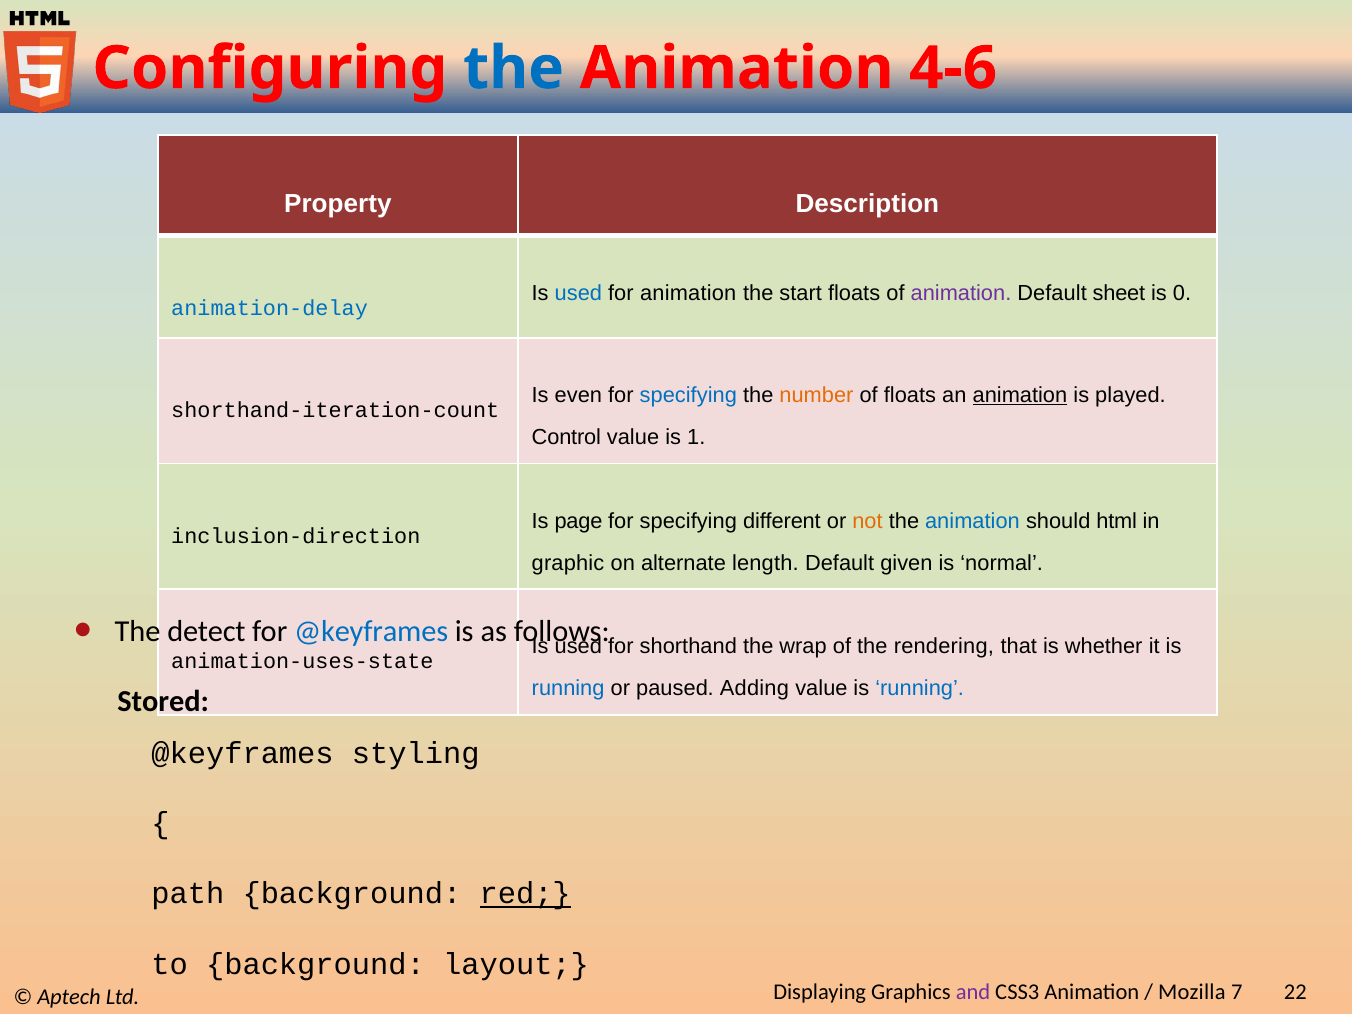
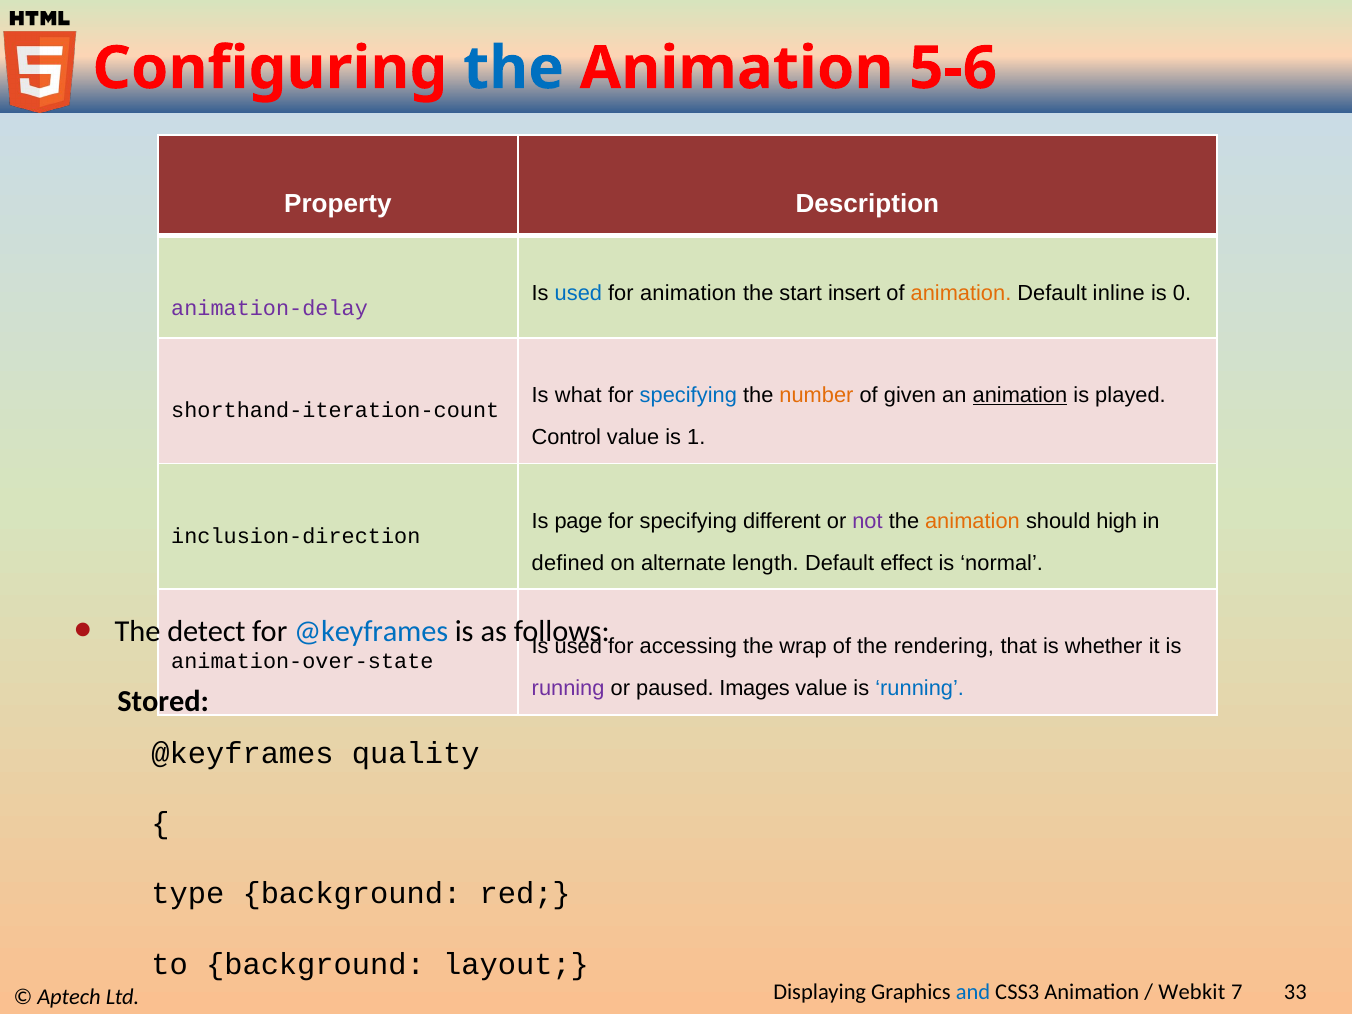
4-6: 4-6 -> 5-6
start floats: floats -> insert
animation at (961, 293) colour: purple -> orange
sheet: sheet -> inline
animation-delay colour: blue -> purple
even: even -> what
of floats: floats -> given
not colour: orange -> purple
animation at (972, 521) colour: blue -> orange
html: html -> high
graphic: graphic -> defined
given: given -> effect
shorthand: shorthand -> accessing
animation-uses-state: animation-uses-state -> animation-over-state
running at (568, 689) colour: blue -> purple
Adding: Adding -> Images
styling: styling -> quality
path: path -> type
red underline: present -> none
and colour: purple -> blue
Mozilla: Mozilla -> Webkit
22: 22 -> 33
